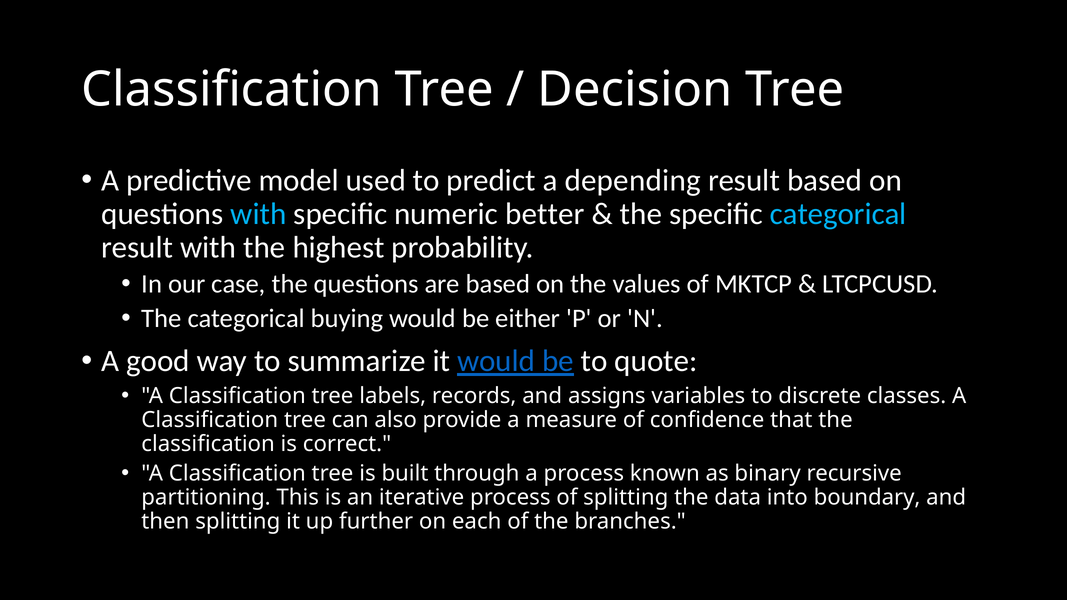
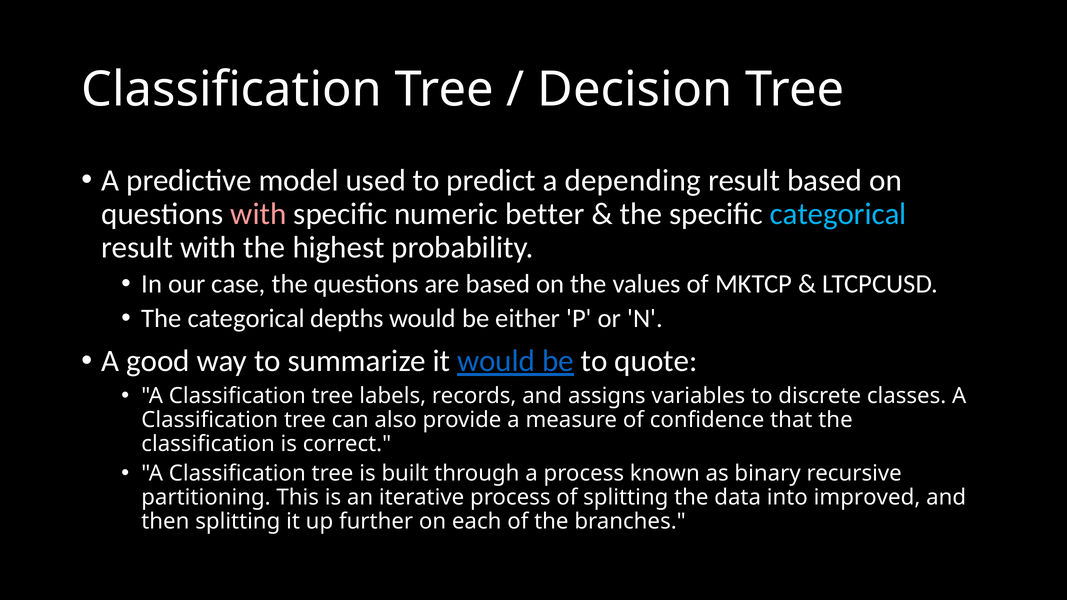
with at (258, 214) colour: light blue -> pink
buying: buying -> depths
boundary: boundary -> improved
